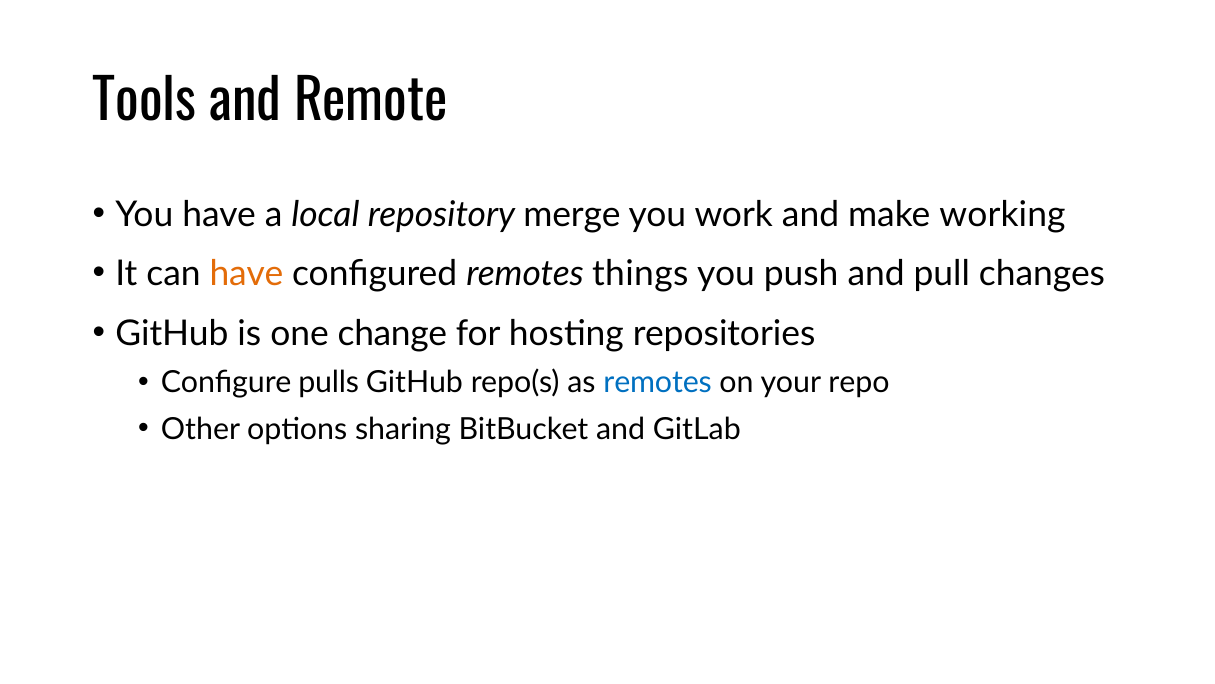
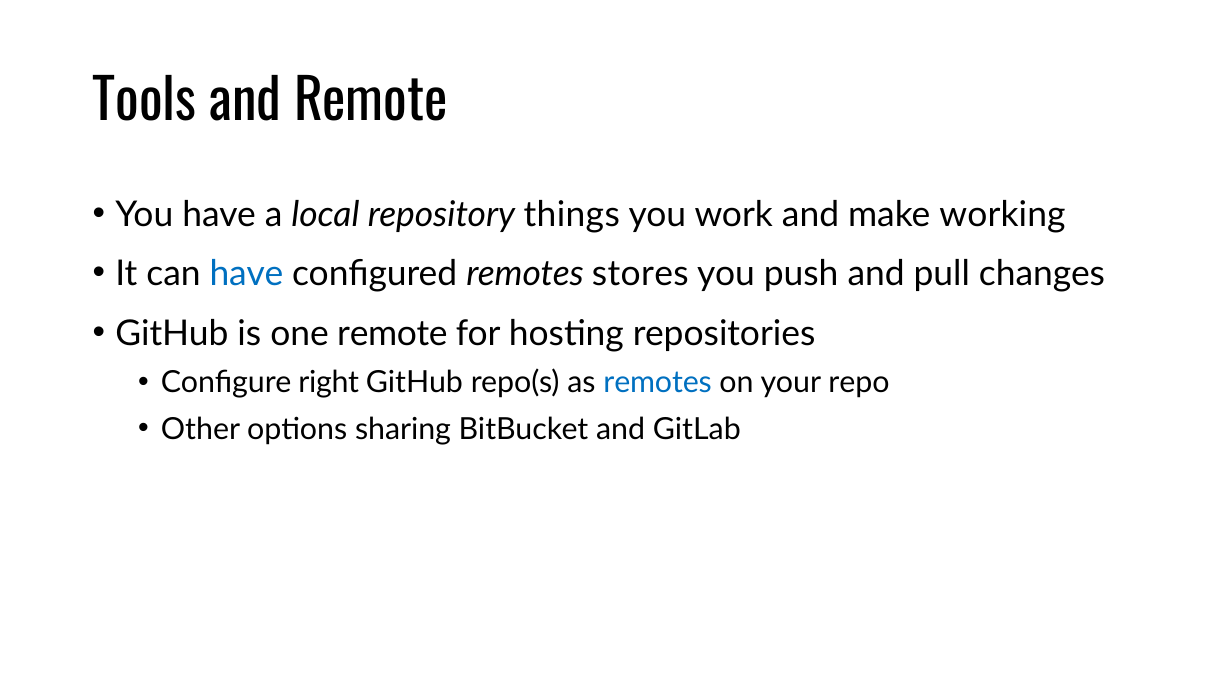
merge: merge -> things
have at (247, 274) colour: orange -> blue
things: things -> stores
one change: change -> remote
pulls: pulls -> right
